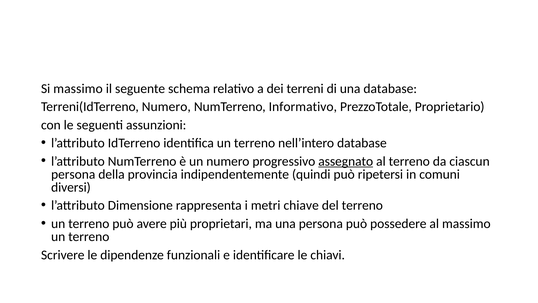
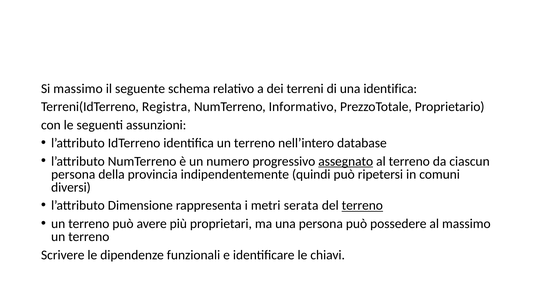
una database: database -> identifica
Terreni(IdTerreno Numero: Numero -> Registra
chiave: chiave -> serata
terreno at (362, 205) underline: none -> present
